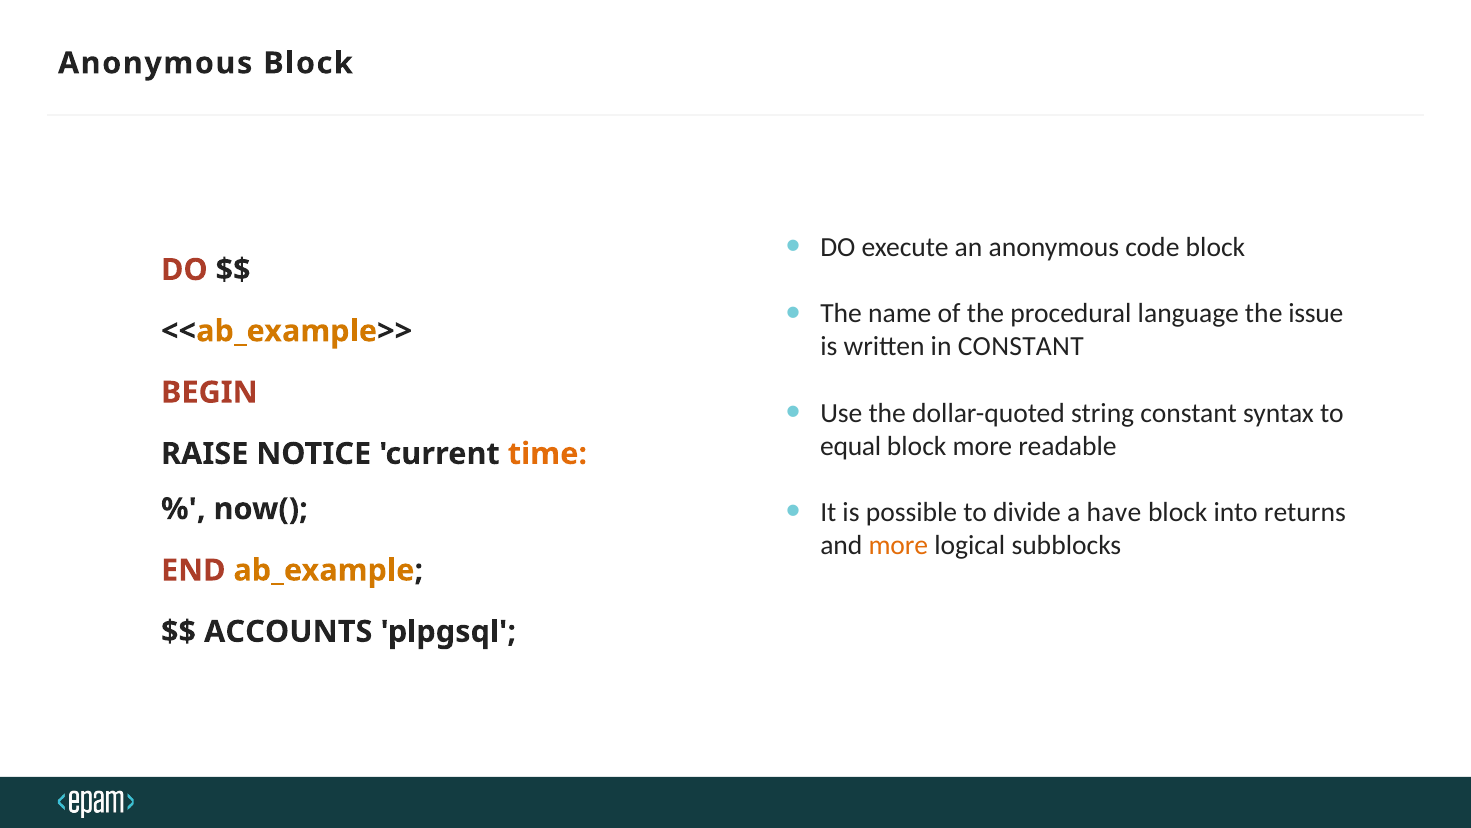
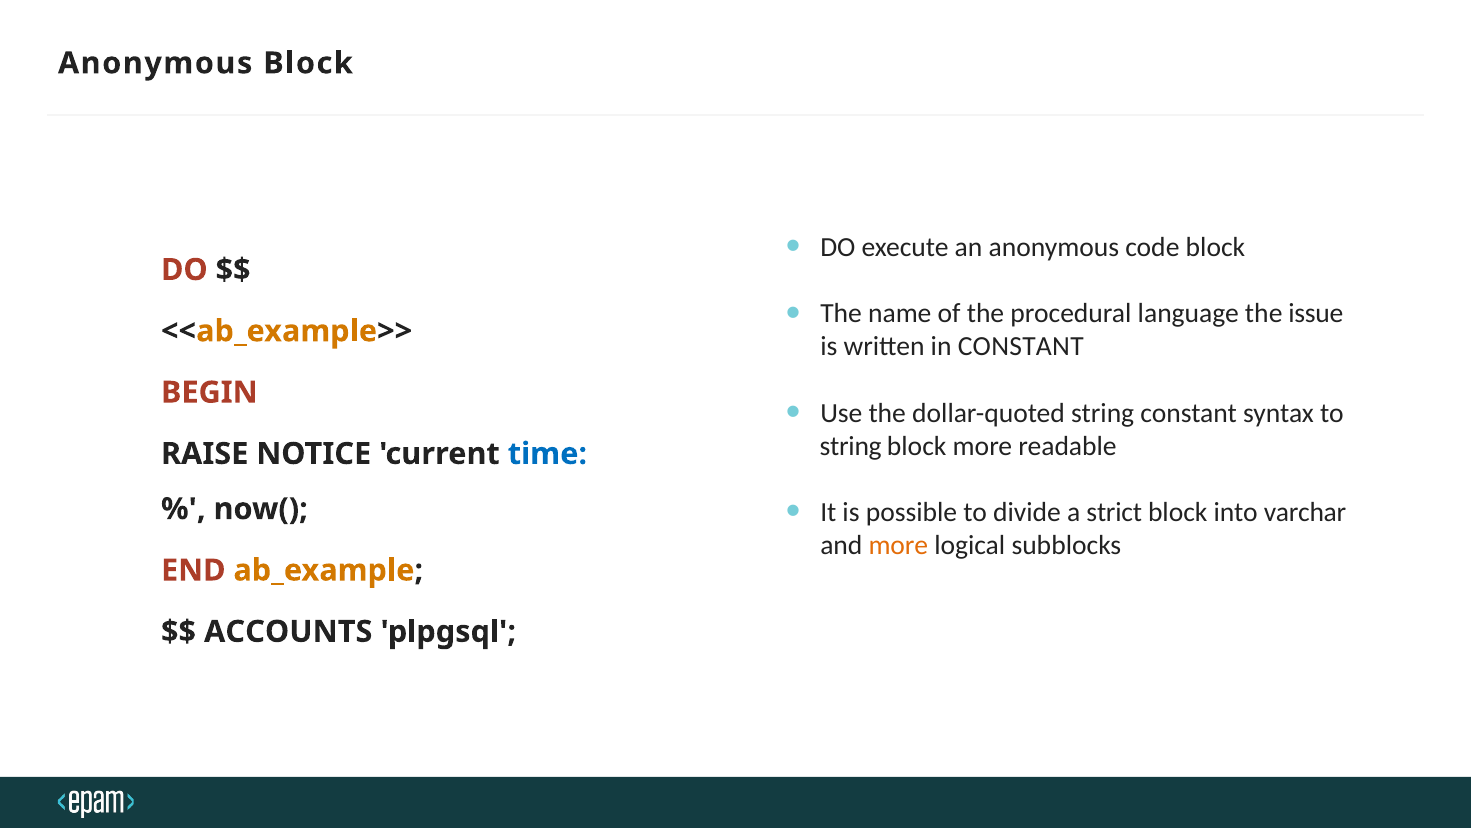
equal at (851, 446): equal -> string
time colour: orange -> blue
have: have -> strict
returns: returns -> varchar
